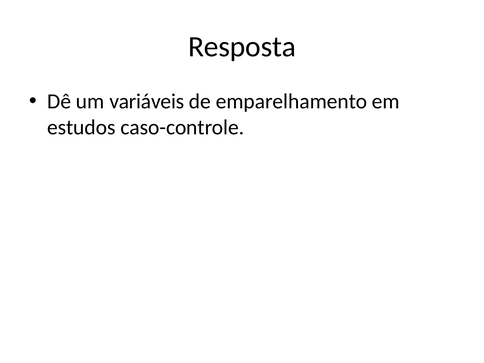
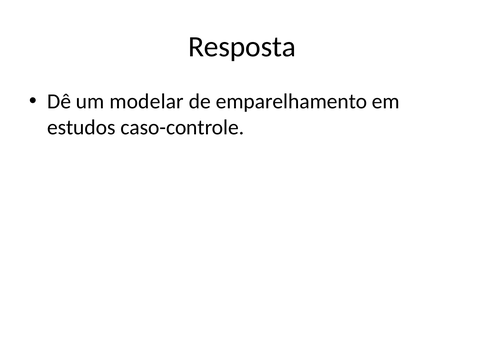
variáveis: variáveis -> modelar
